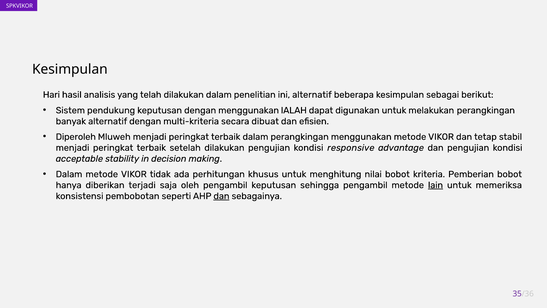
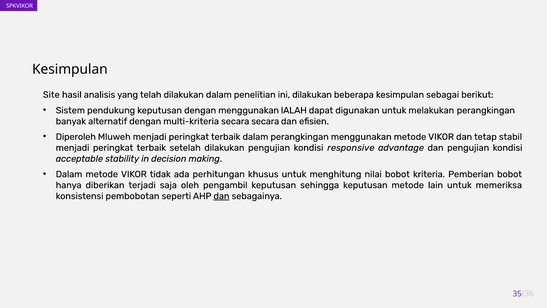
Hari: Hari -> Site
ini alternatif: alternatif -> dilakukan
secara dibuat: dibuat -> secara
sehingga pengambil: pengambil -> keputusan
lain underline: present -> none
